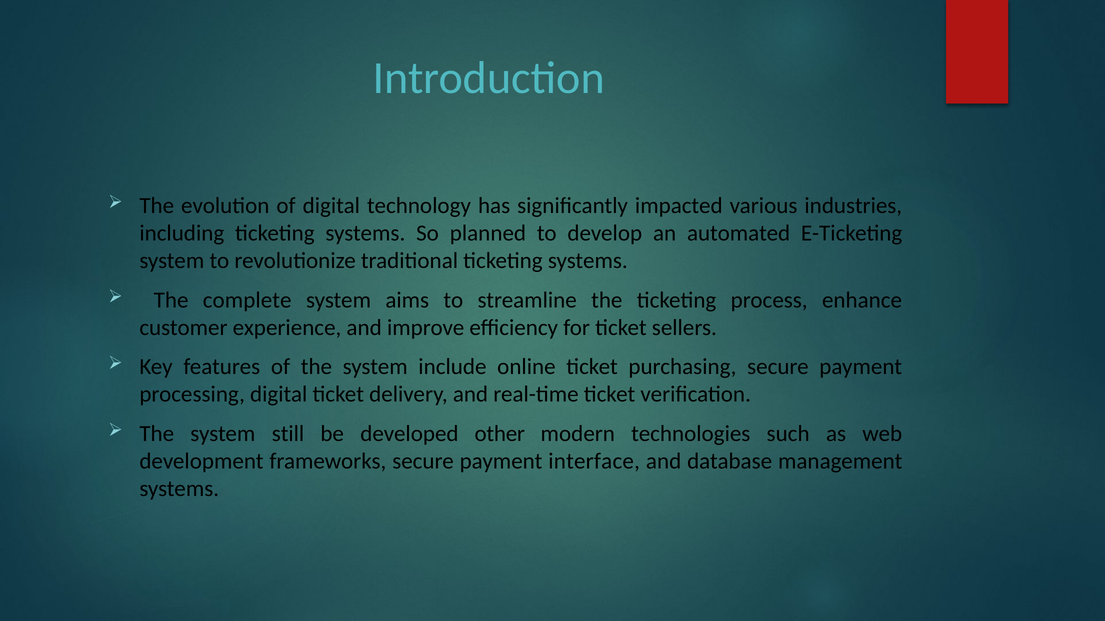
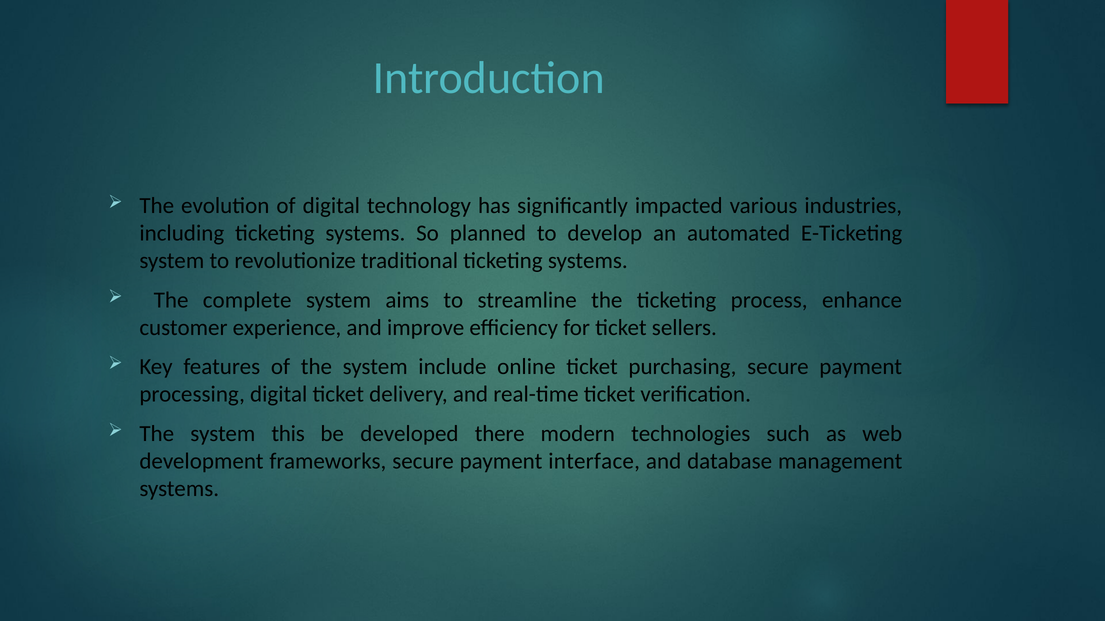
still: still -> this
other: other -> there
